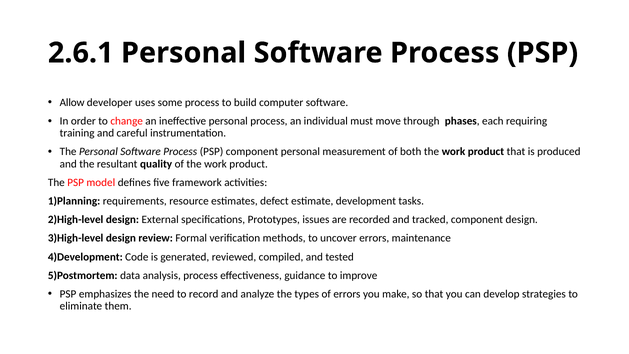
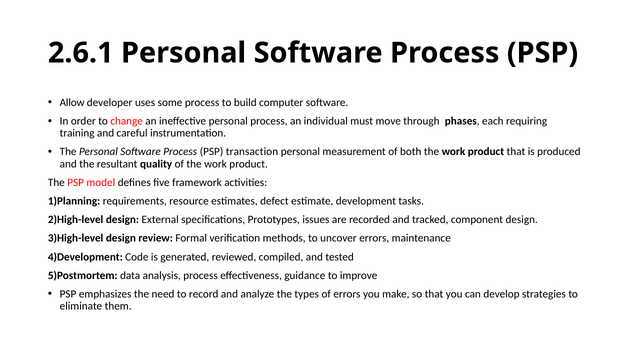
PSP component: component -> transaction
